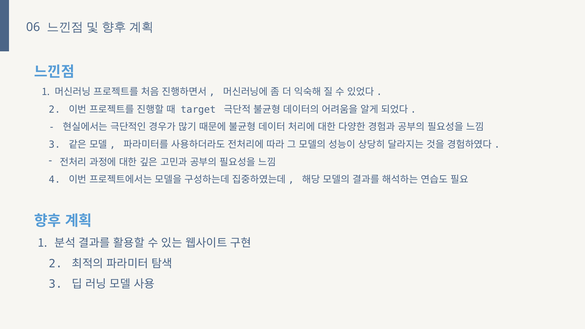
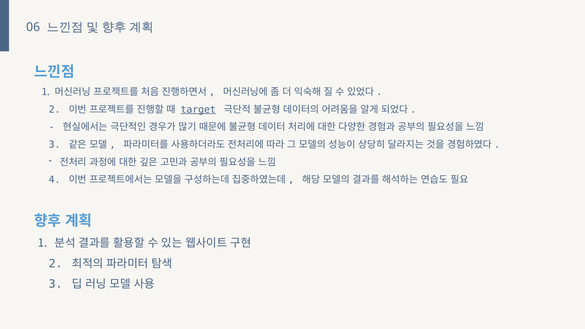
target underline: none -> present
